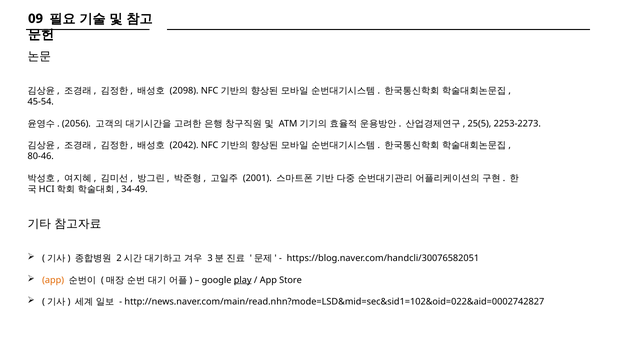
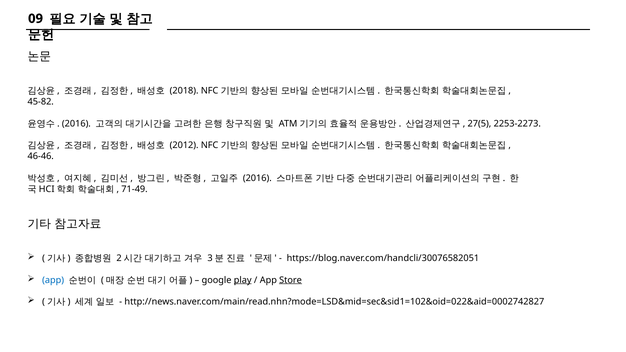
2098: 2098 -> 2018
45-54: 45-54 -> 45-82
2056 at (76, 124): 2056 -> 2016
25(5: 25(5 -> 27(5
2042: 2042 -> 2012
80-46: 80-46 -> 46-46
2001 at (257, 178): 2001 -> 2016
34-49: 34-49 -> 71-49
app at (53, 280) colour: orange -> blue
Store underline: none -> present
